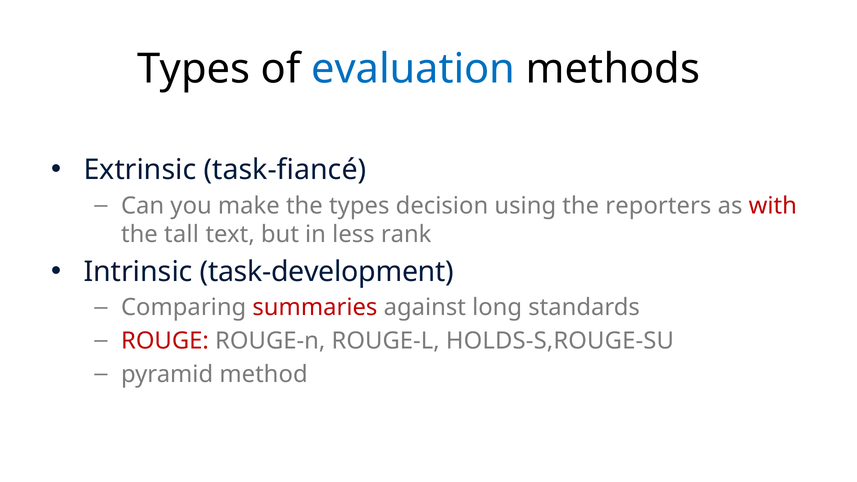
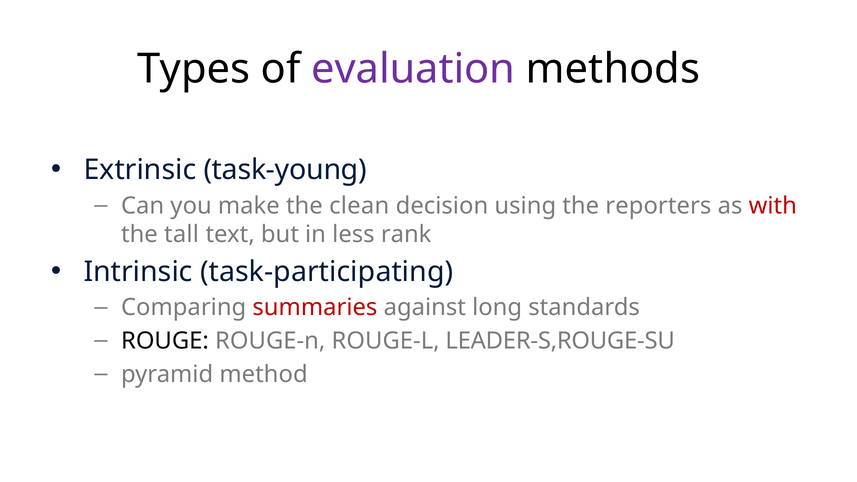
evaluation colour: blue -> purple
task-fiancé: task-fiancé -> task-young
the types: types -> clean
task-development: task-development -> task-participating
ROUGE colour: red -> black
HOLDS-S,ROUGE-SU: HOLDS-S,ROUGE-SU -> LEADER-S,ROUGE-SU
